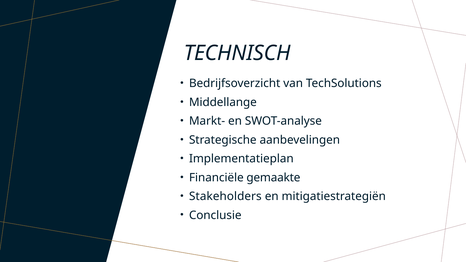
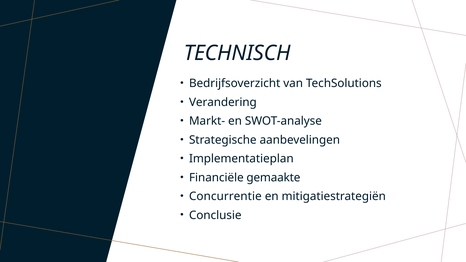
Middellange: Middellange -> Verandering
Stakeholders: Stakeholders -> Concurrentie
